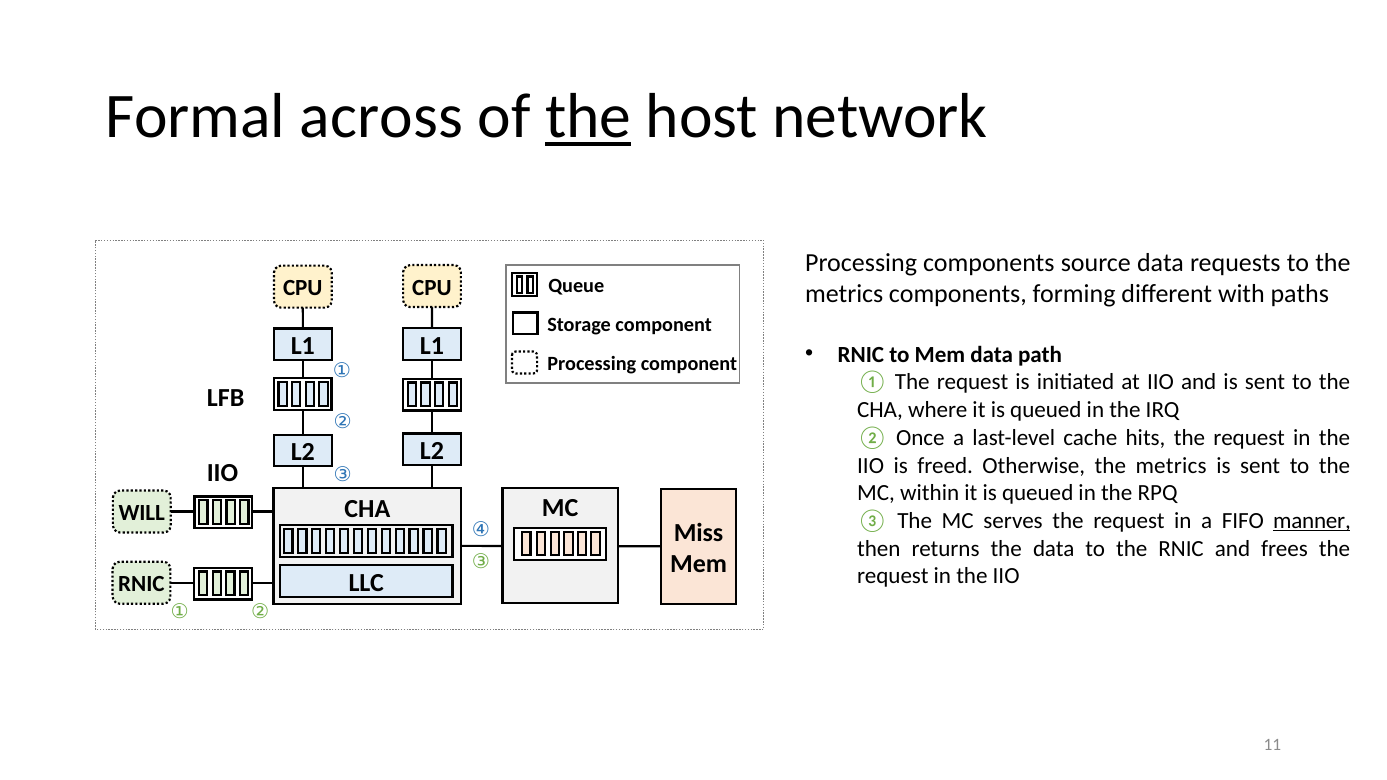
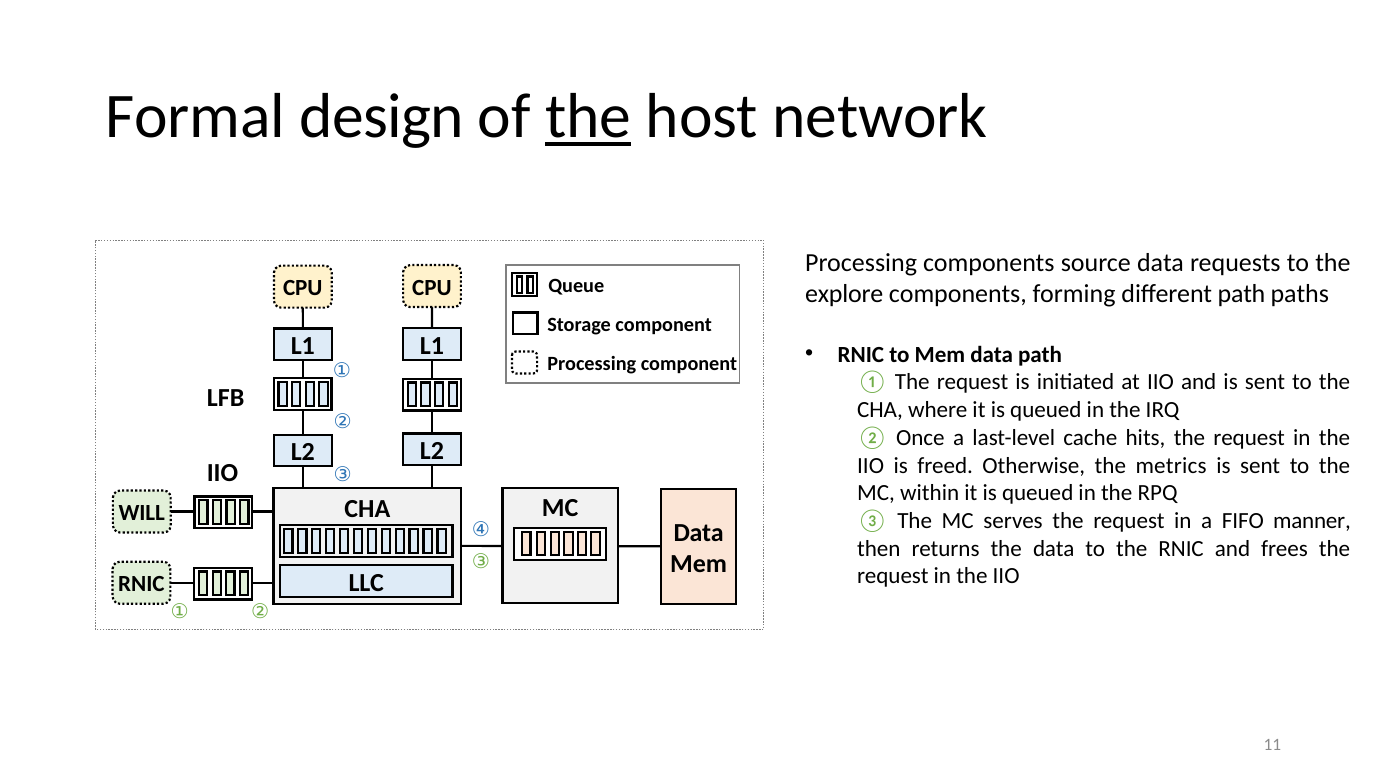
across: across -> design
metrics at (844, 294): metrics -> explore
different with: with -> path
manner underline: present -> none
Miss at (699, 533): Miss -> Data
